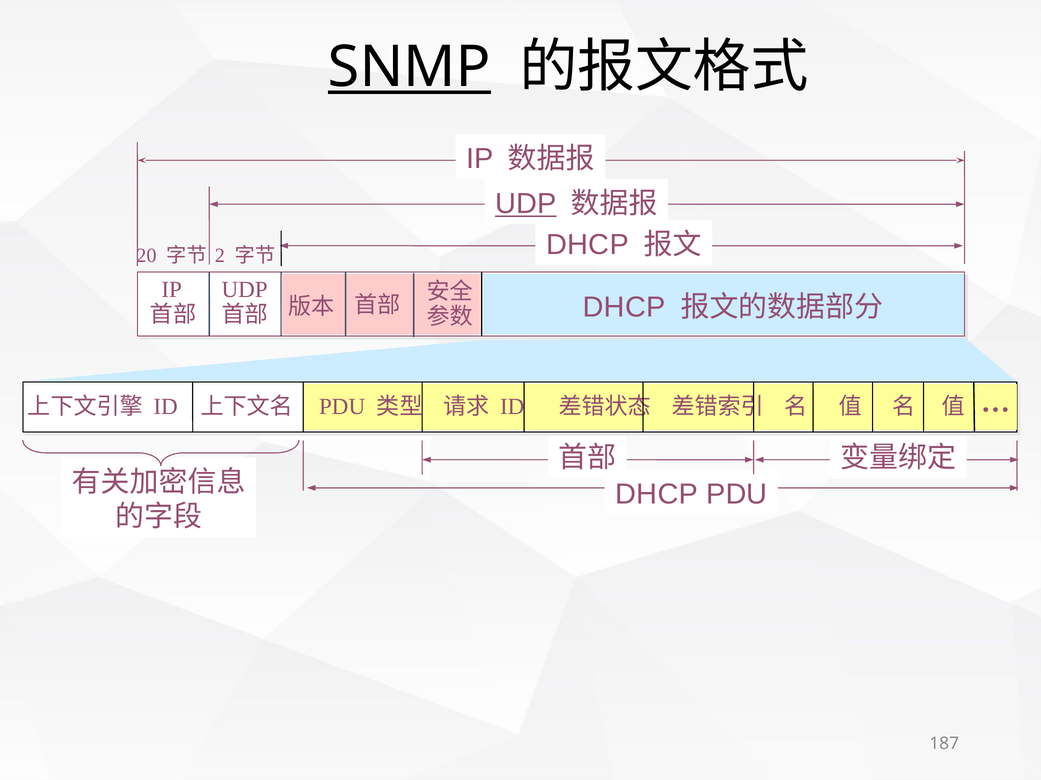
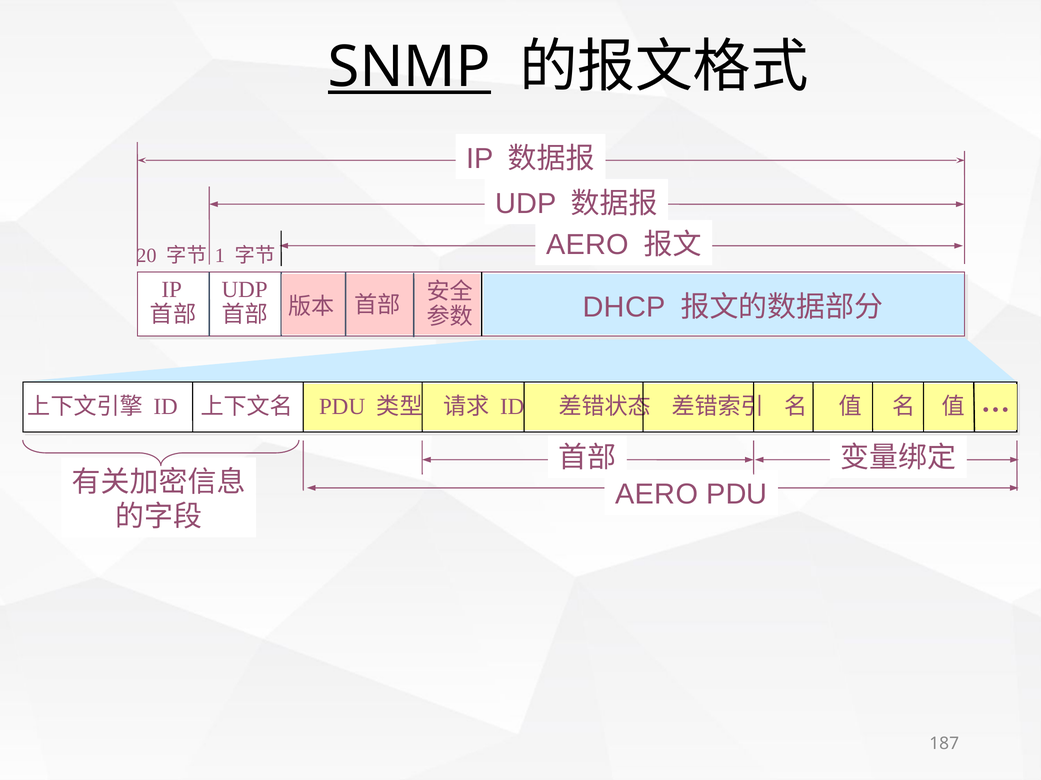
UDP at (526, 204) underline: present -> none
DHCP at (587, 245): DHCP -> AERO
2: 2 -> 1
DHCP at (657, 495): DHCP -> AERO
